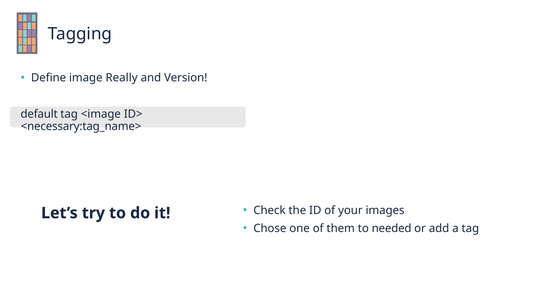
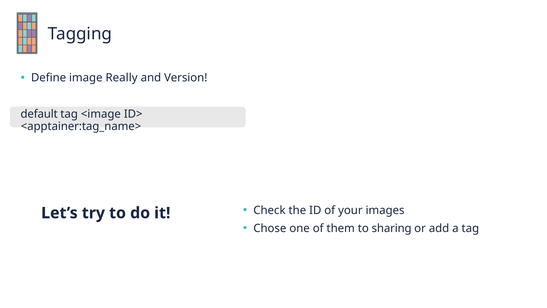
<necessary:tag_name>: <necessary:tag_name> -> <apptainer:tag_name>
needed: needed -> sharing
